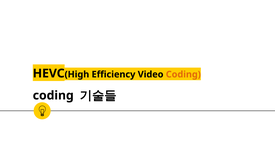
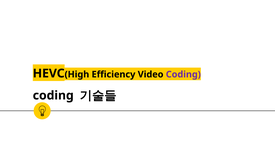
Coding at (183, 74) colour: orange -> purple
